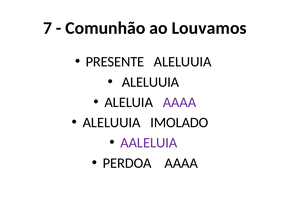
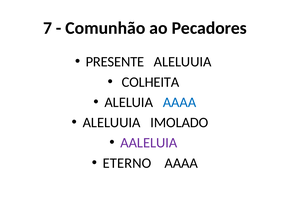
Louvamos: Louvamos -> Pecadores
ALELUUIA at (150, 82): ALELUUIA -> COLHEITA
AAAA at (180, 103) colour: purple -> blue
PERDOA: PERDOA -> ETERNO
